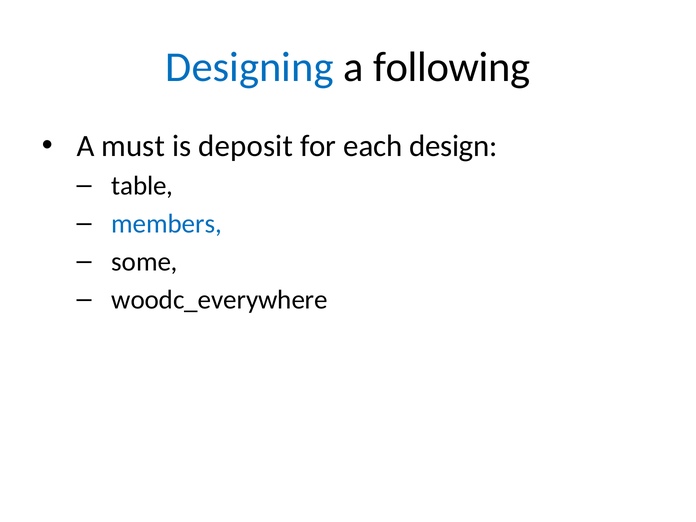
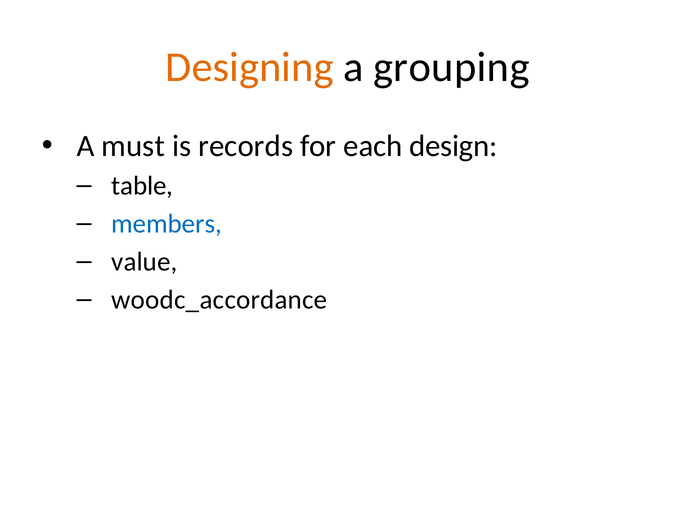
Designing colour: blue -> orange
following: following -> grouping
deposit: deposit -> records
some: some -> value
woodc_everywhere: woodc_everywhere -> woodc_accordance
